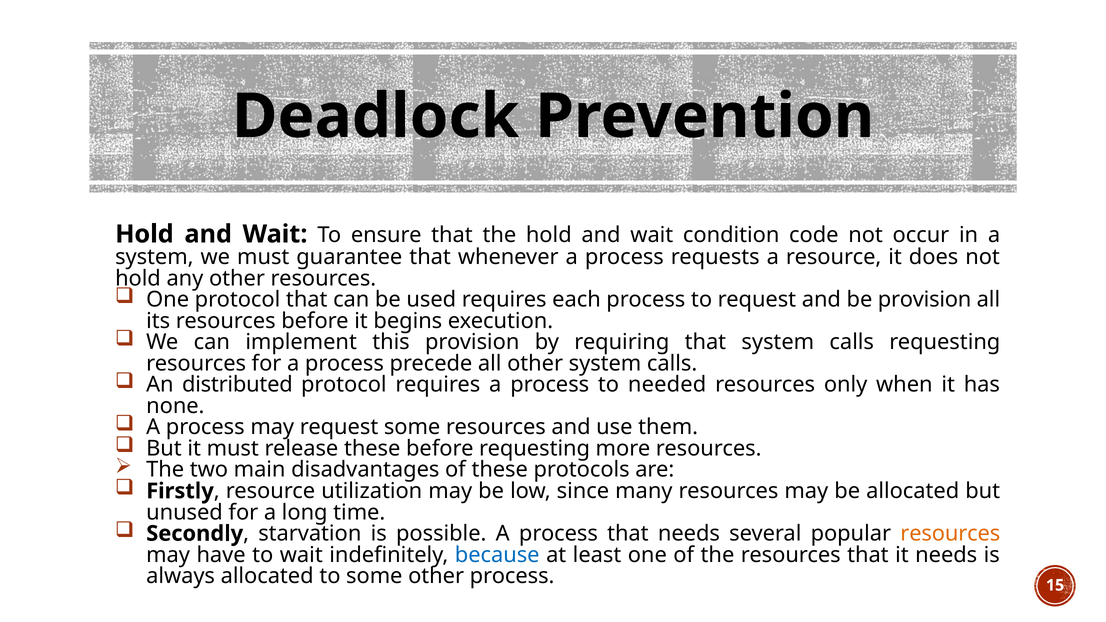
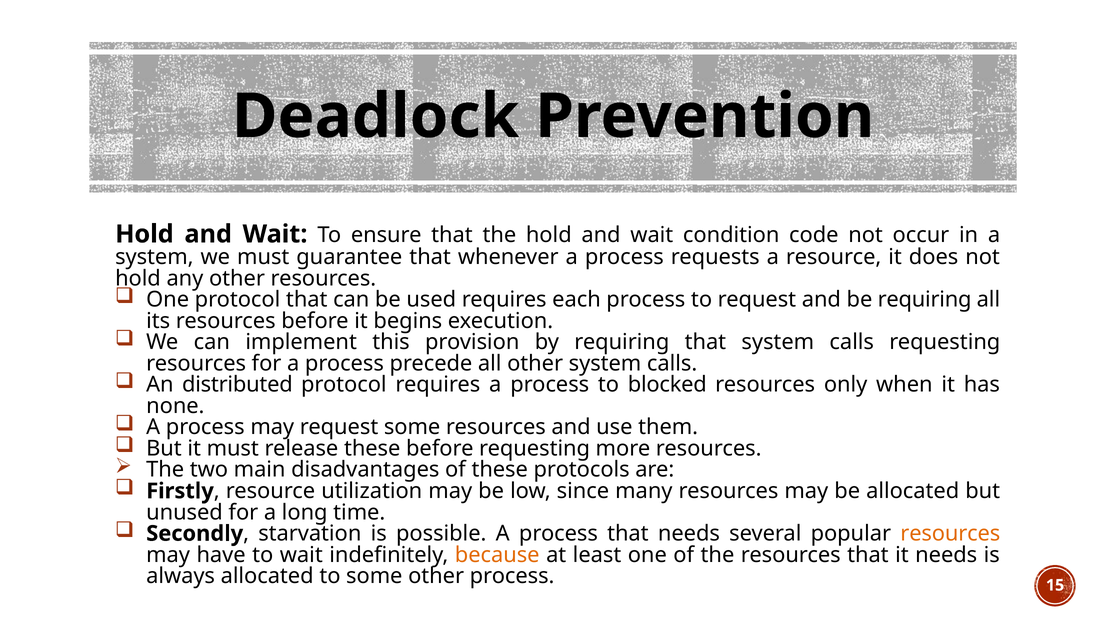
be provision: provision -> requiring
needed: needed -> blocked
because colour: blue -> orange
